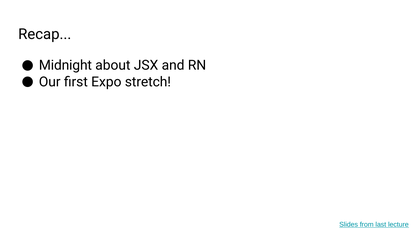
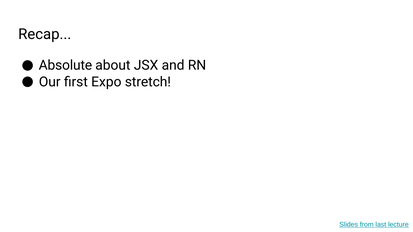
Midnight: Midnight -> Absolute
